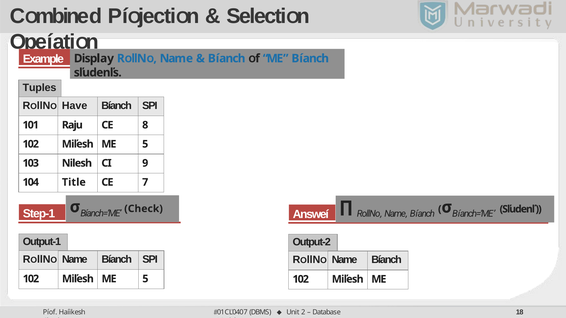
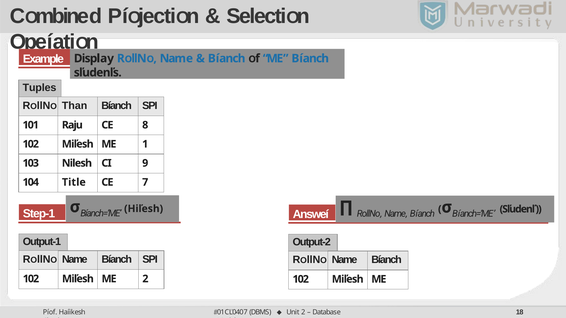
Have: Have -> Than
5 at (145, 144): 5 -> 1
Check: Check -> Hiľesh
5 at (145, 279): 5 -> 2
